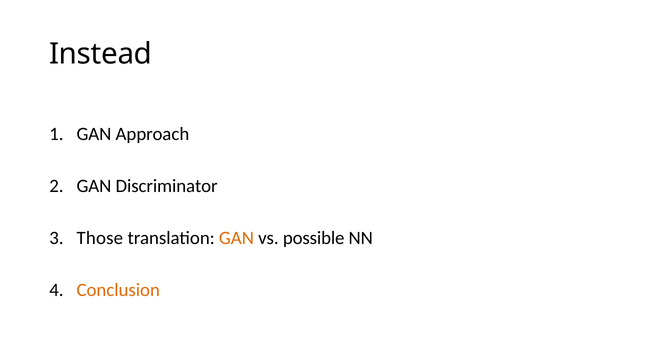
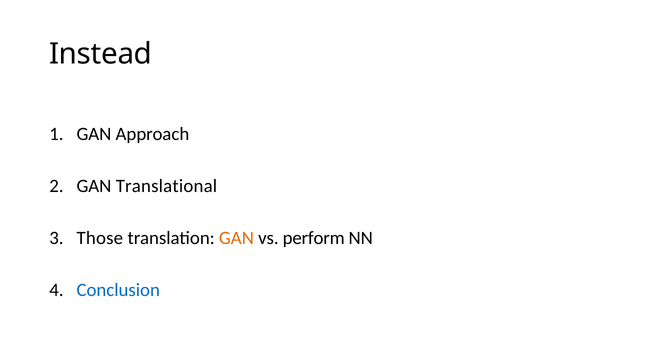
Discriminator: Discriminator -> Translational
possible: possible -> perform
Conclusion colour: orange -> blue
